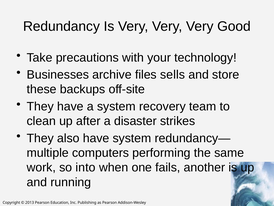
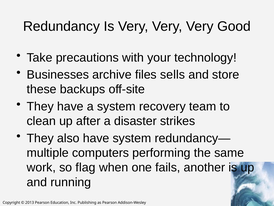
into: into -> flag
